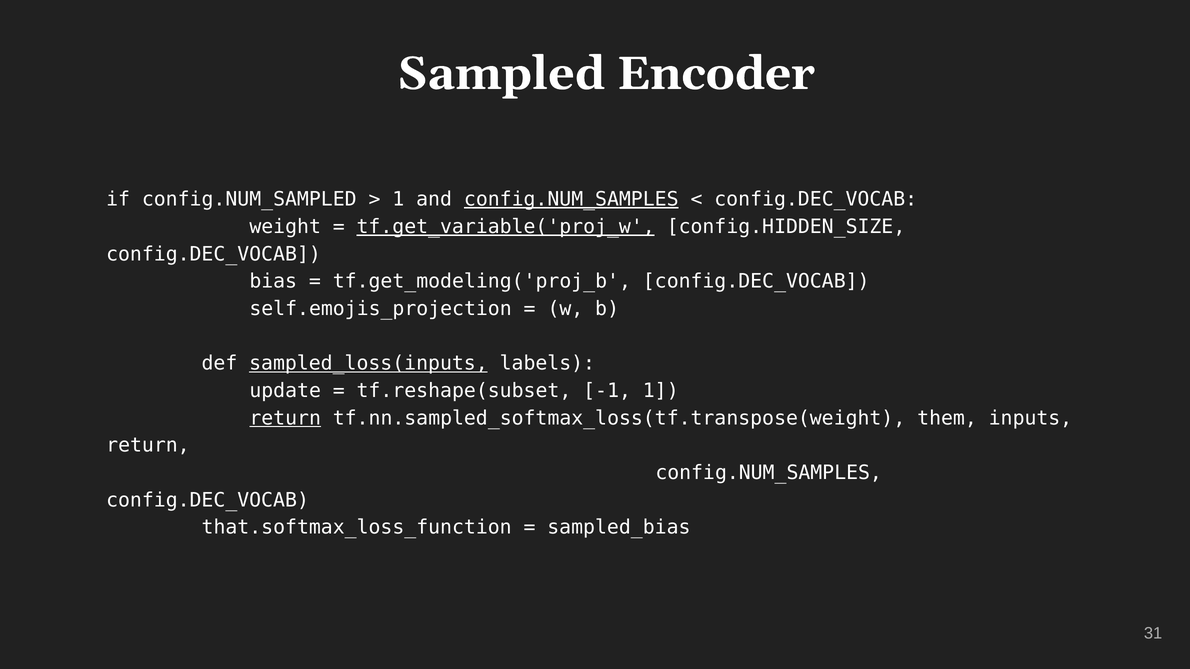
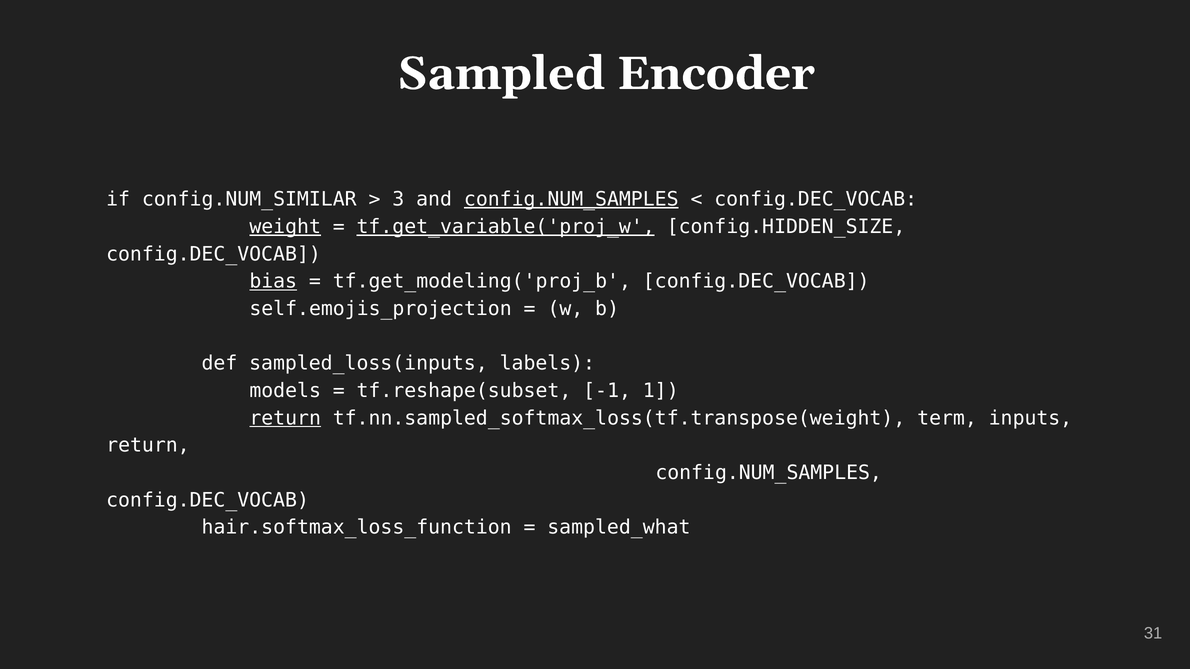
config.NUM_SAMPLED: config.NUM_SAMPLED -> config.NUM_SIMILAR
1 at (398, 199): 1 -> 3
weight underline: none -> present
bias underline: none -> present
sampled_loss(inputs underline: present -> none
update: update -> models
them: them -> term
that.softmax_loss_function: that.softmax_loss_function -> hair.softmax_loss_function
sampled_bias: sampled_bias -> sampled_what
